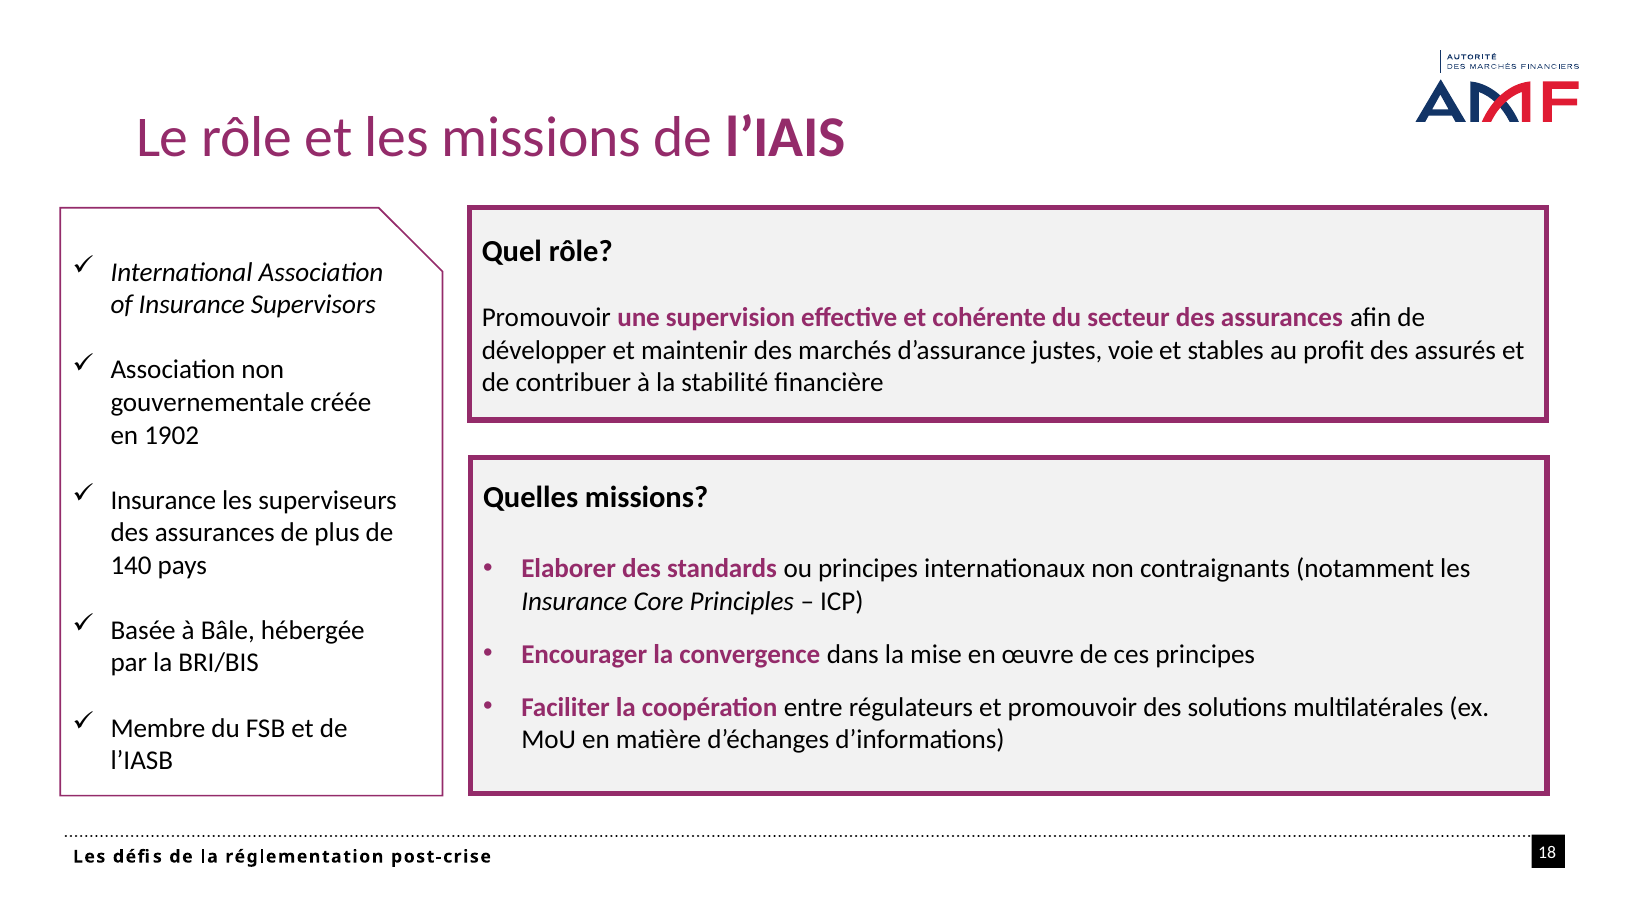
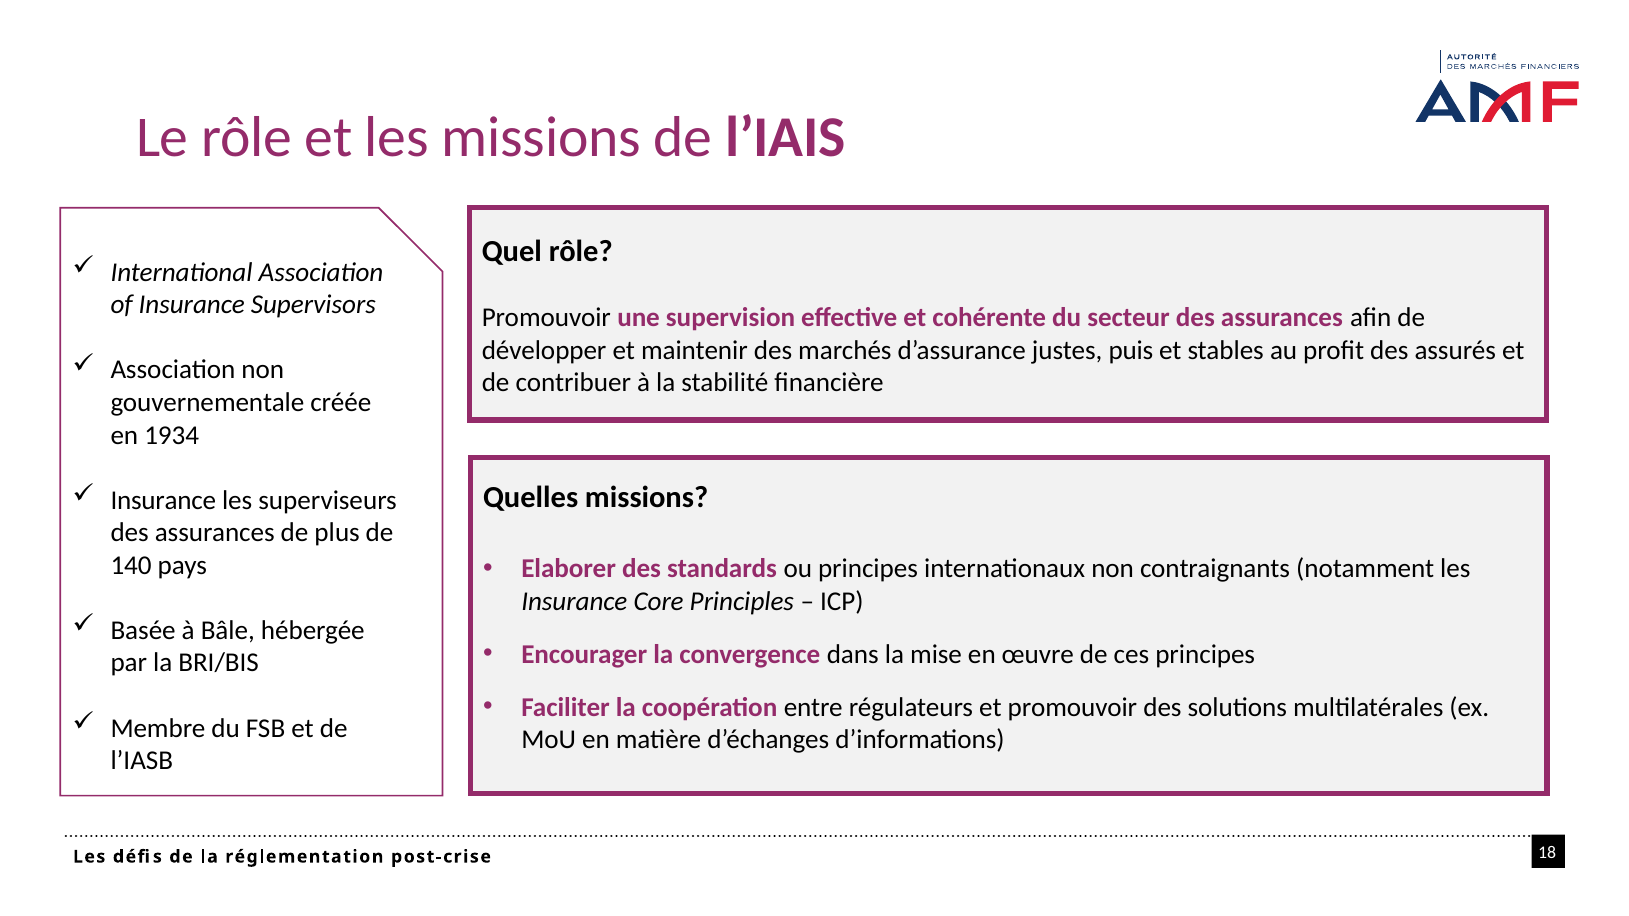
voie: voie -> puis
1902: 1902 -> 1934
